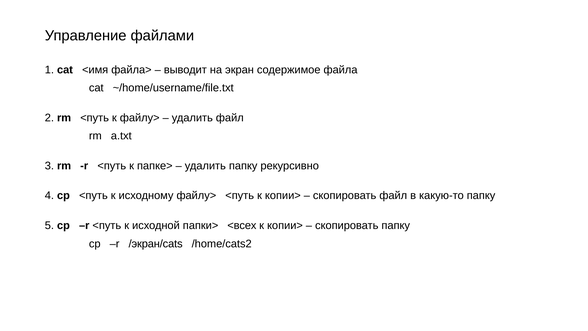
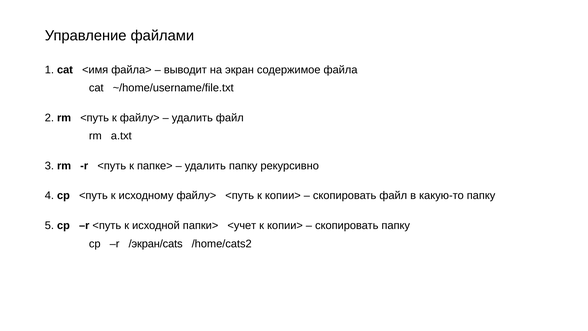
<всех: <всех -> <учет
